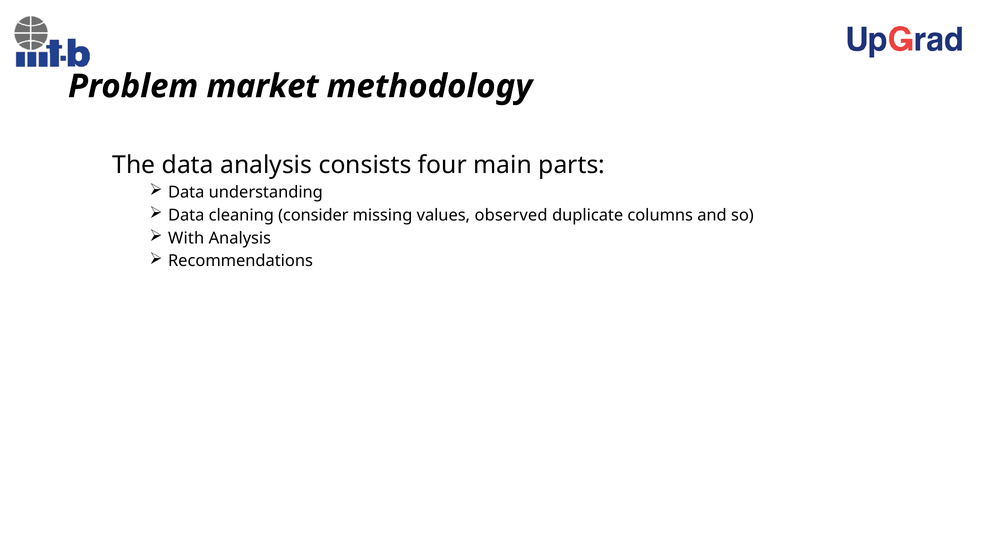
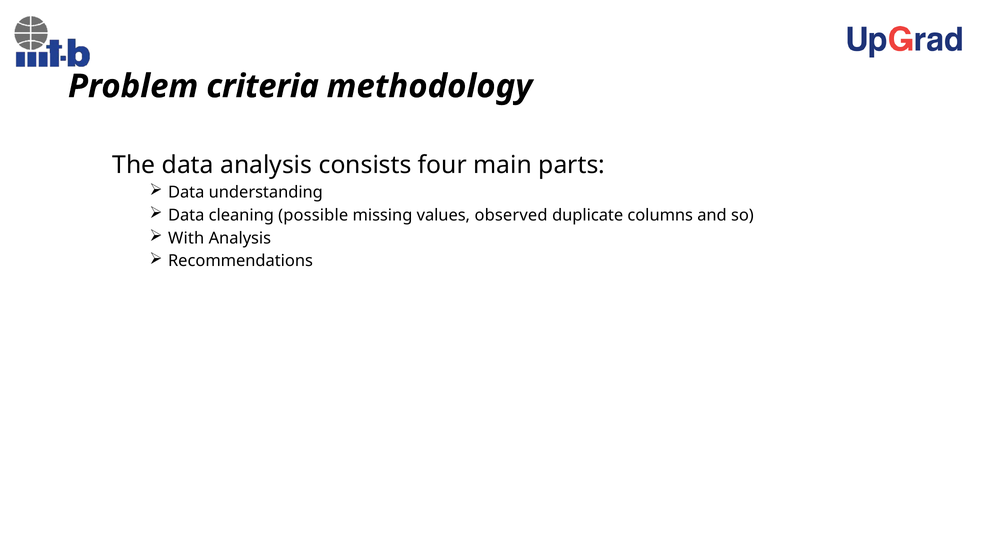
market: market -> criteria
consider: consider -> possible
